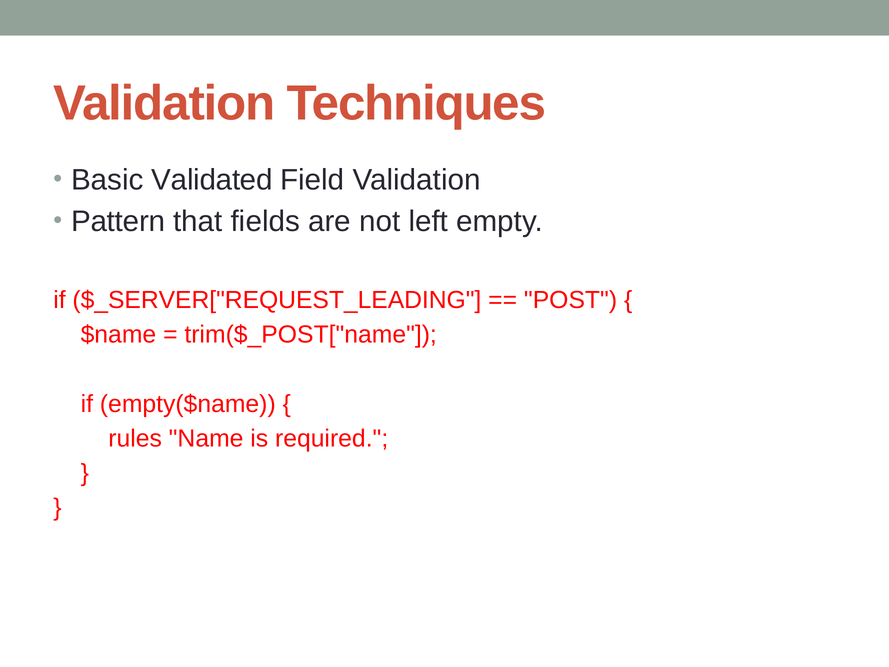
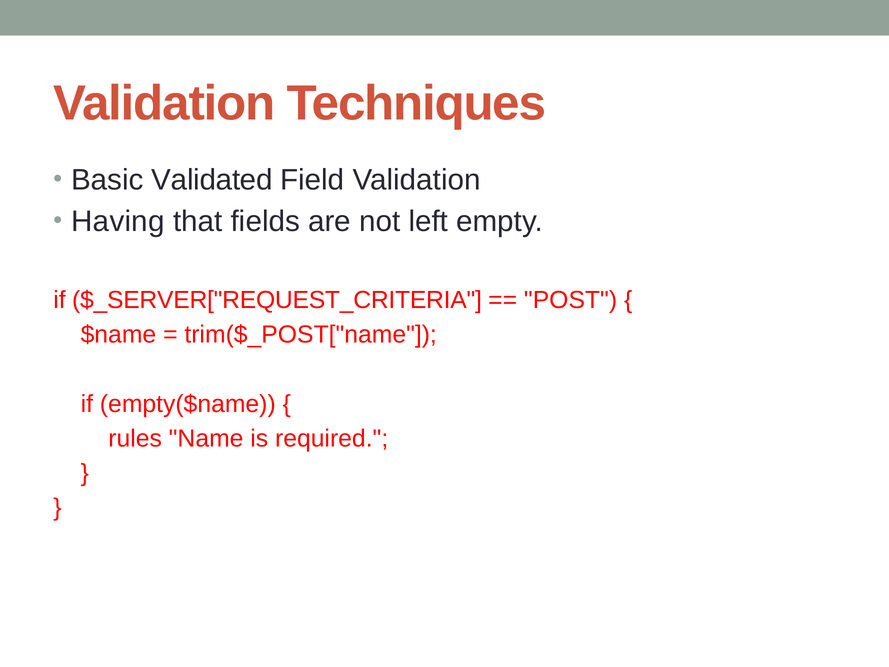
Pattern: Pattern -> Having
$_SERVER["REQUEST_LEADING: $_SERVER["REQUEST_LEADING -> $_SERVER["REQUEST_CRITERIA
